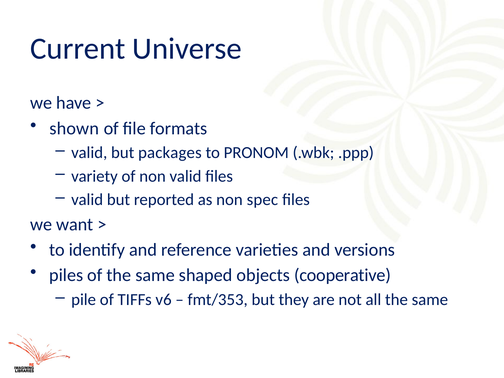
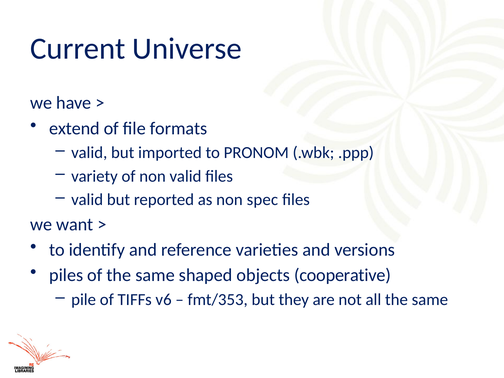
shown: shown -> extend
packages: packages -> imported
